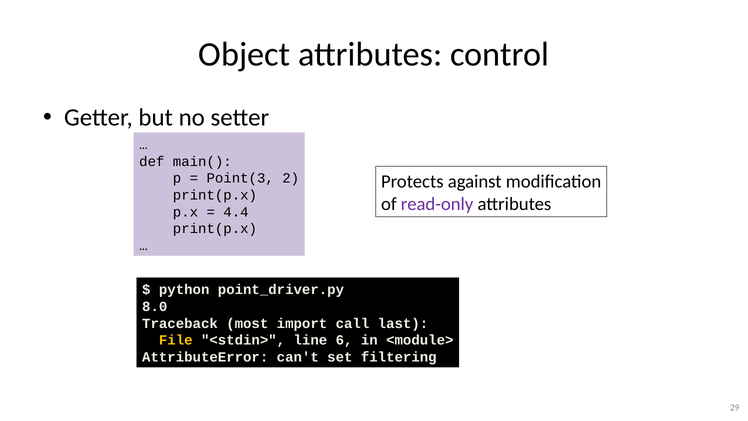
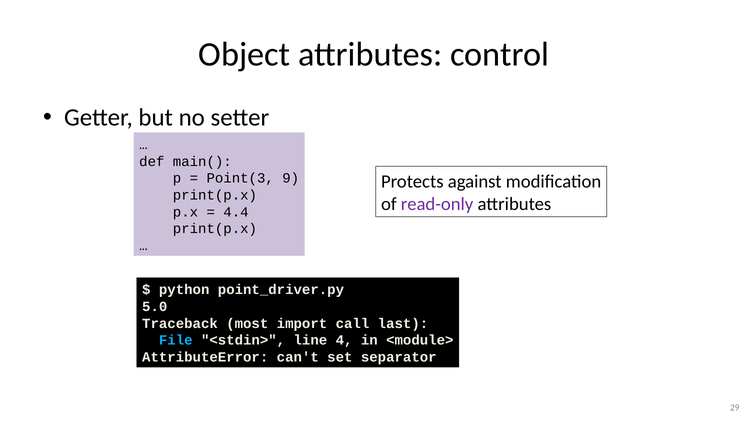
2: 2 -> 9
8.0: 8.0 -> 5.0
File colour: yellow -> light blue
6: 6 -> 4
filtering: filtering -> separator
